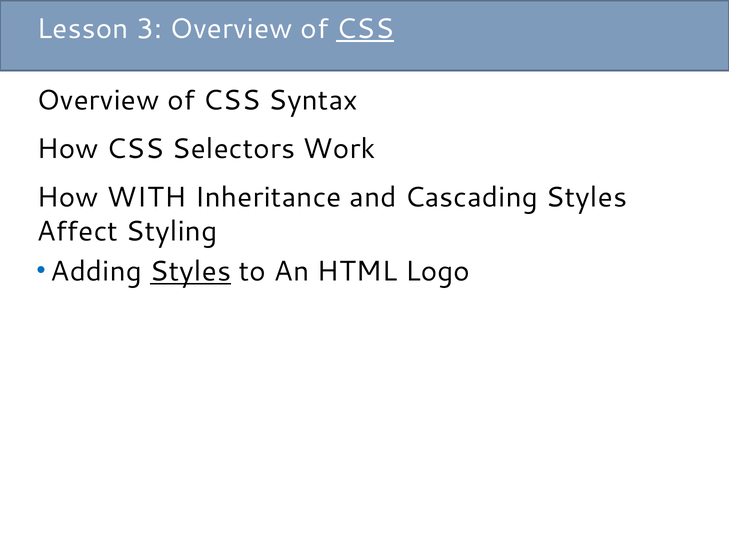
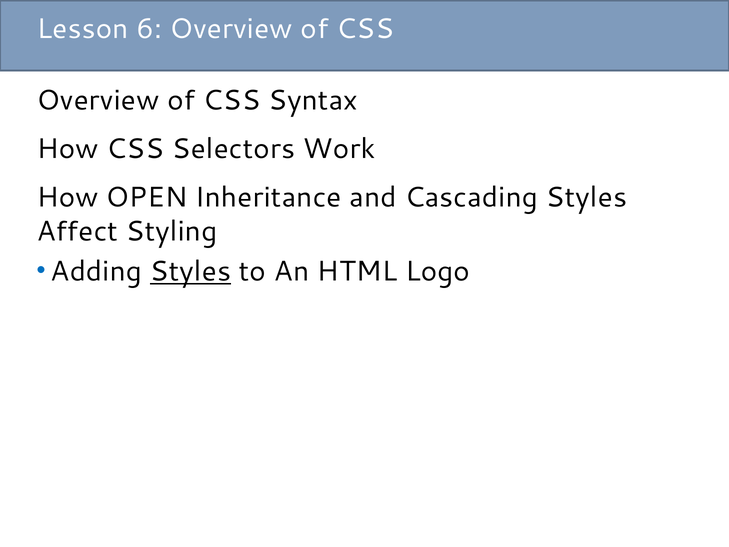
3: 3 -> 6
CSS at (365, 29) underline: present -> none
WITH: WITH -> OPEN
